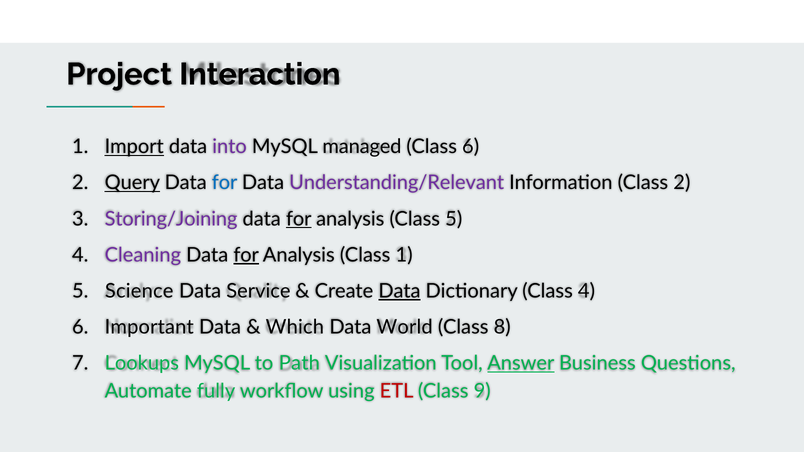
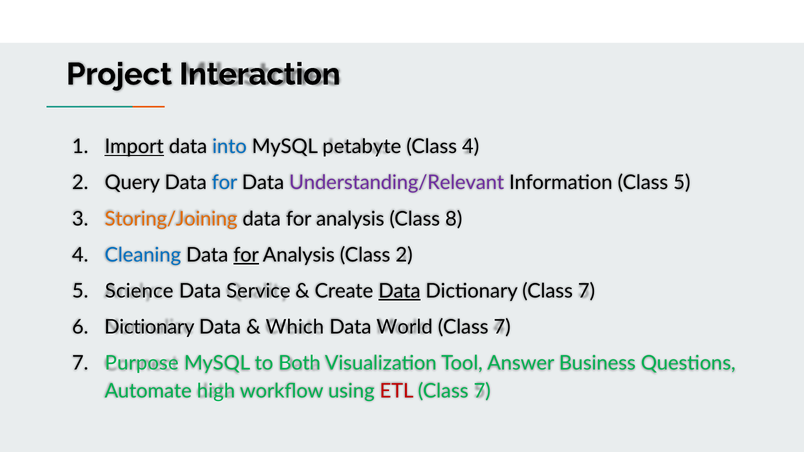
into colour: purple -> blue
managed: managed -> petabyte
Class 6: 6 -> 4
Query underline: present -> none
Class 2: 2 -> 5
Storing/Joining colour: purple -> orange
for at (299, 219) underline: present -> none
Class 5: 5 -> 8
Cleaning colour: purple -> blue
Class 1: 1 -> 2
Dictionary Class 4: 4 -> 7
Important at (149, 327): Important -> Dictionary
8 at (502, 327): 8 -> 7
Lookups: Lookups -> Purpose
Path: Path -> Both
Answer underline: present -> none
fully: fully -> high
9 at (482, 391): 9 -> 7
